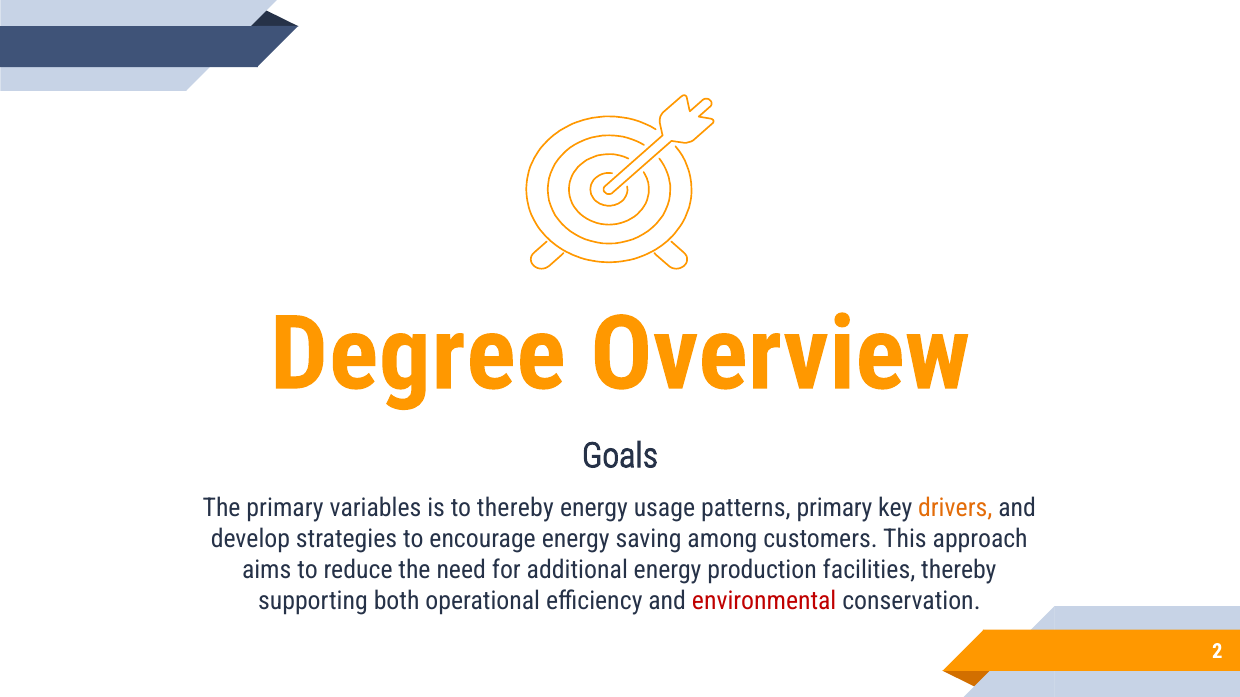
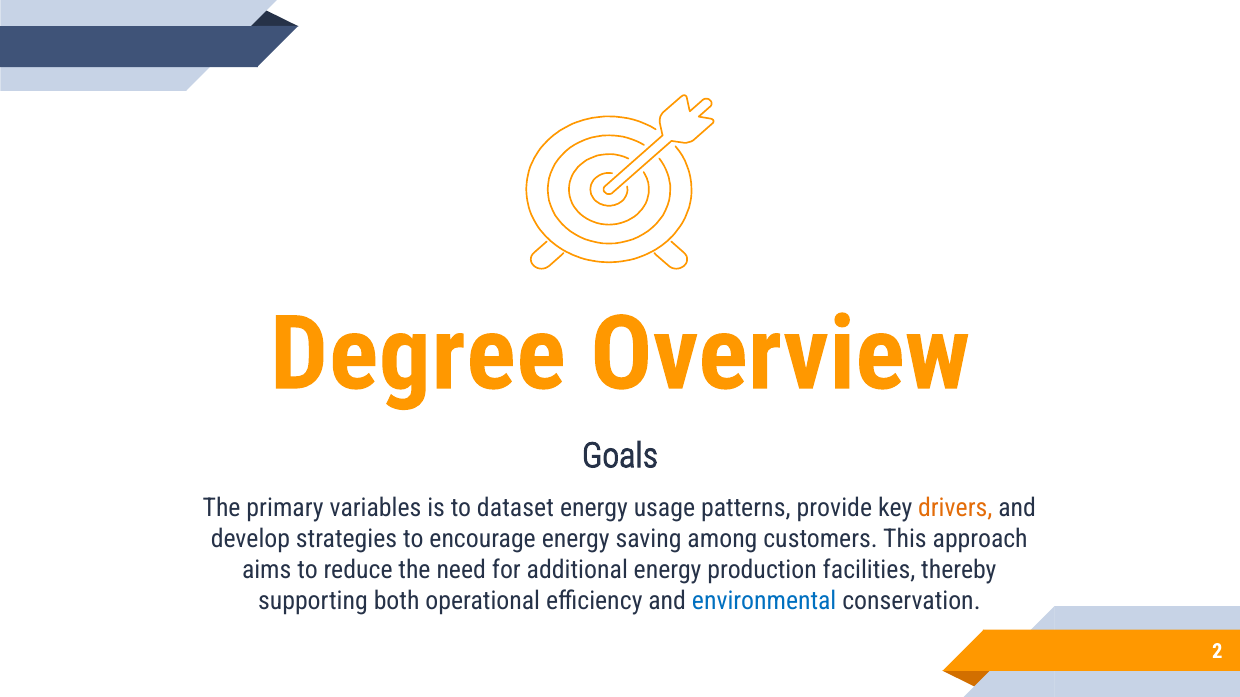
to thereby: thereby -> dataset
patterns primary: primary -> provide
environmental colour: red -> blue
